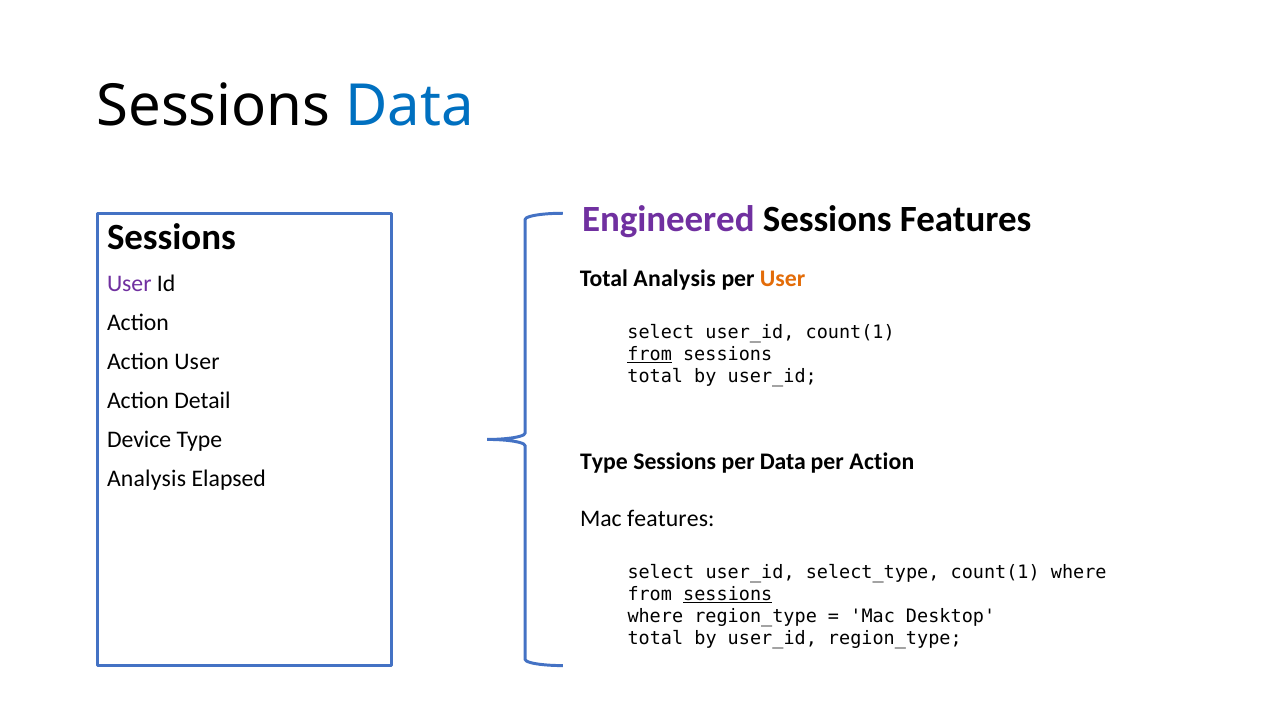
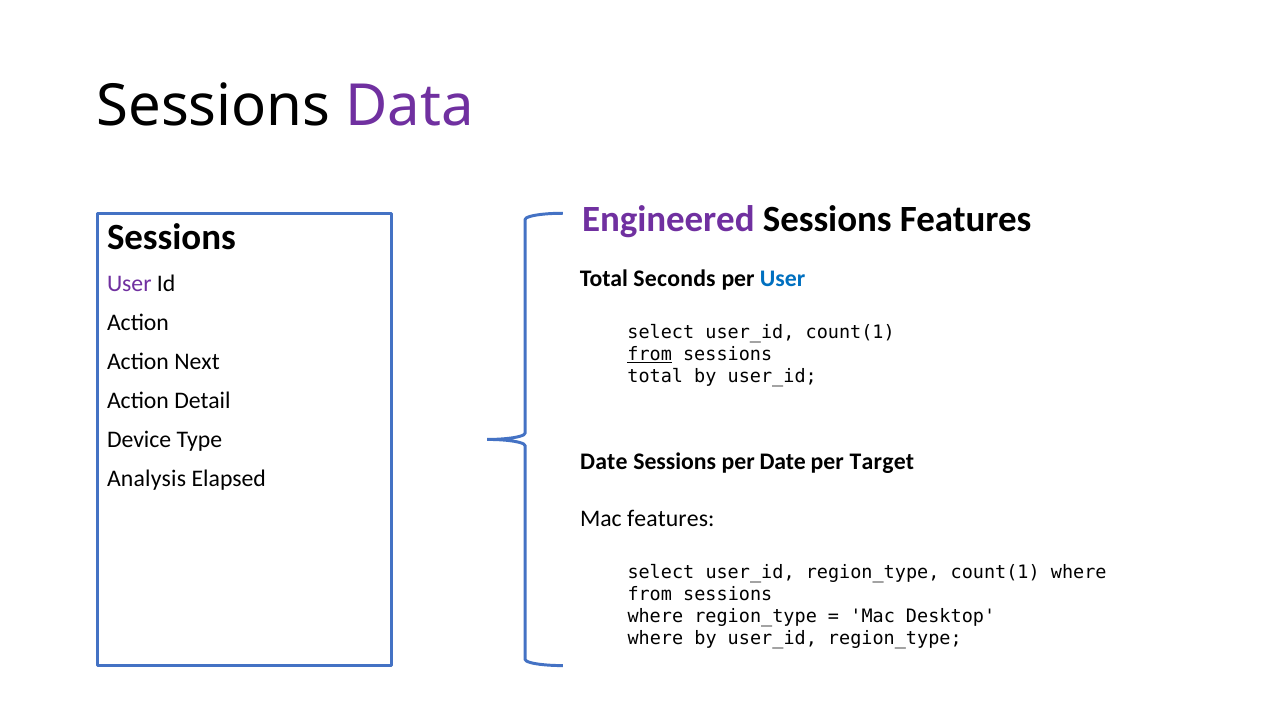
Data at (410, 106) colour: blue -> purple
Total Analysis: Analysis -> Seconds
User at (783, 279) colour: orange -> blue
Action User: User -> Next
Type at (604, 461): Type -> Date
per Data: Data -> Date
per Action: Action -> Target
select user_id select_type: select_type -> region_type
sessions at (728, 594) underline: present -> none
total at (655, 638): total -> where
